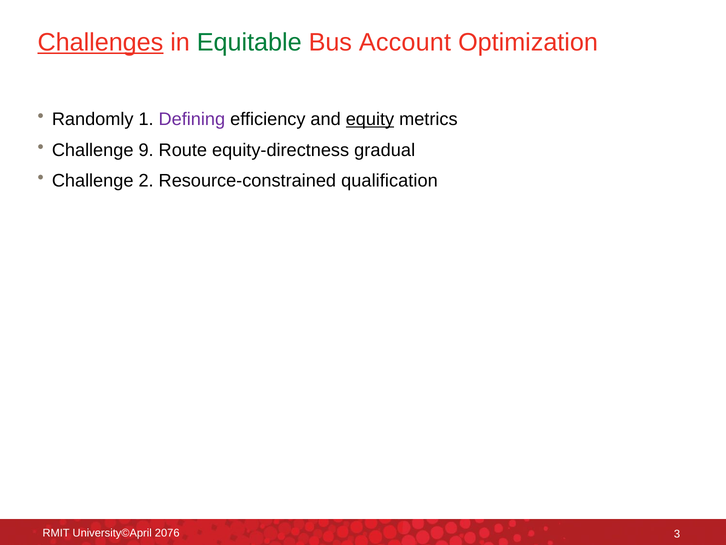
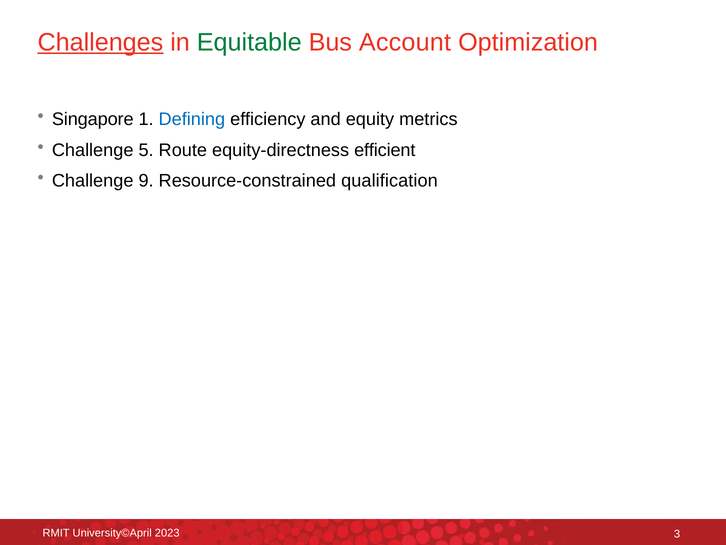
Randomly: Randomly -> Singapore
Defining colour: purple -> blue
equity underline: present -> none
9: 9 -> 5
gradual: gradual -> efficient
2: 2 -> 9
2076: 2076 -> 2023
